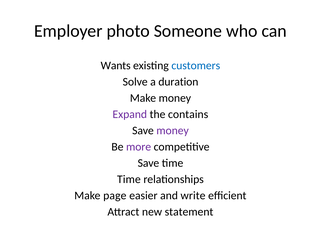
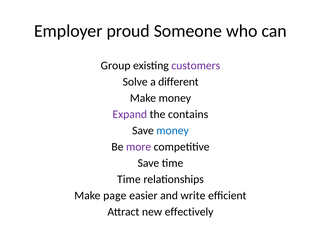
photo: photo -> proud
Wants: Wants -> Group
customers colour: blue -> purple
duration: duration -> different
money at (173, 130) colour: purple -> blue
statement: statement -> effectively
